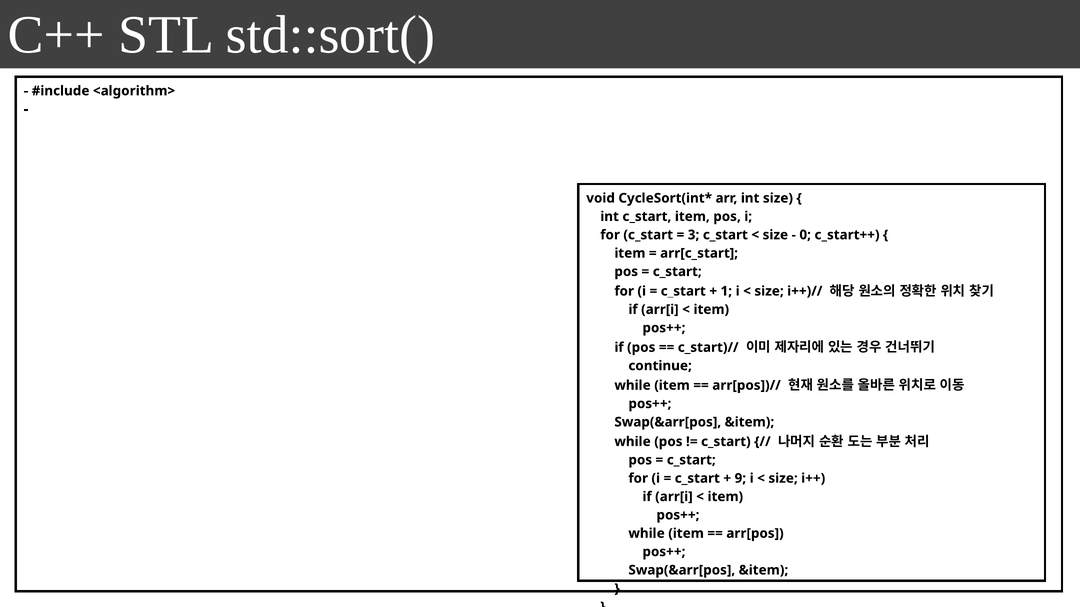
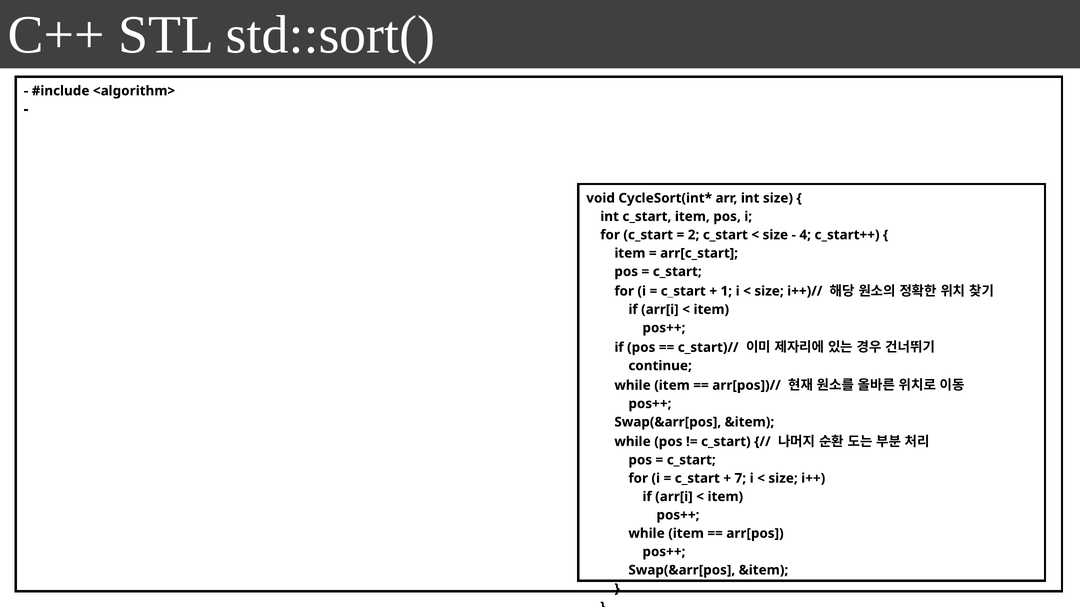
3: 3 -> 2
0: 0 -> 4
9: 9 -> 7
